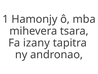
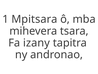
Hamonjy: Hamonjy -> Mpitsara
